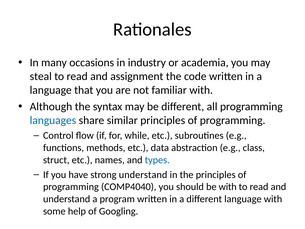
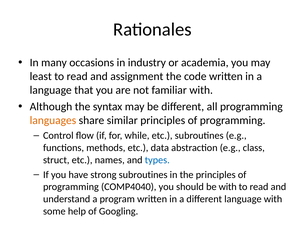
steal: steal -> least
languages colour: blue -> orange
strong understand: understand -> subroutines
